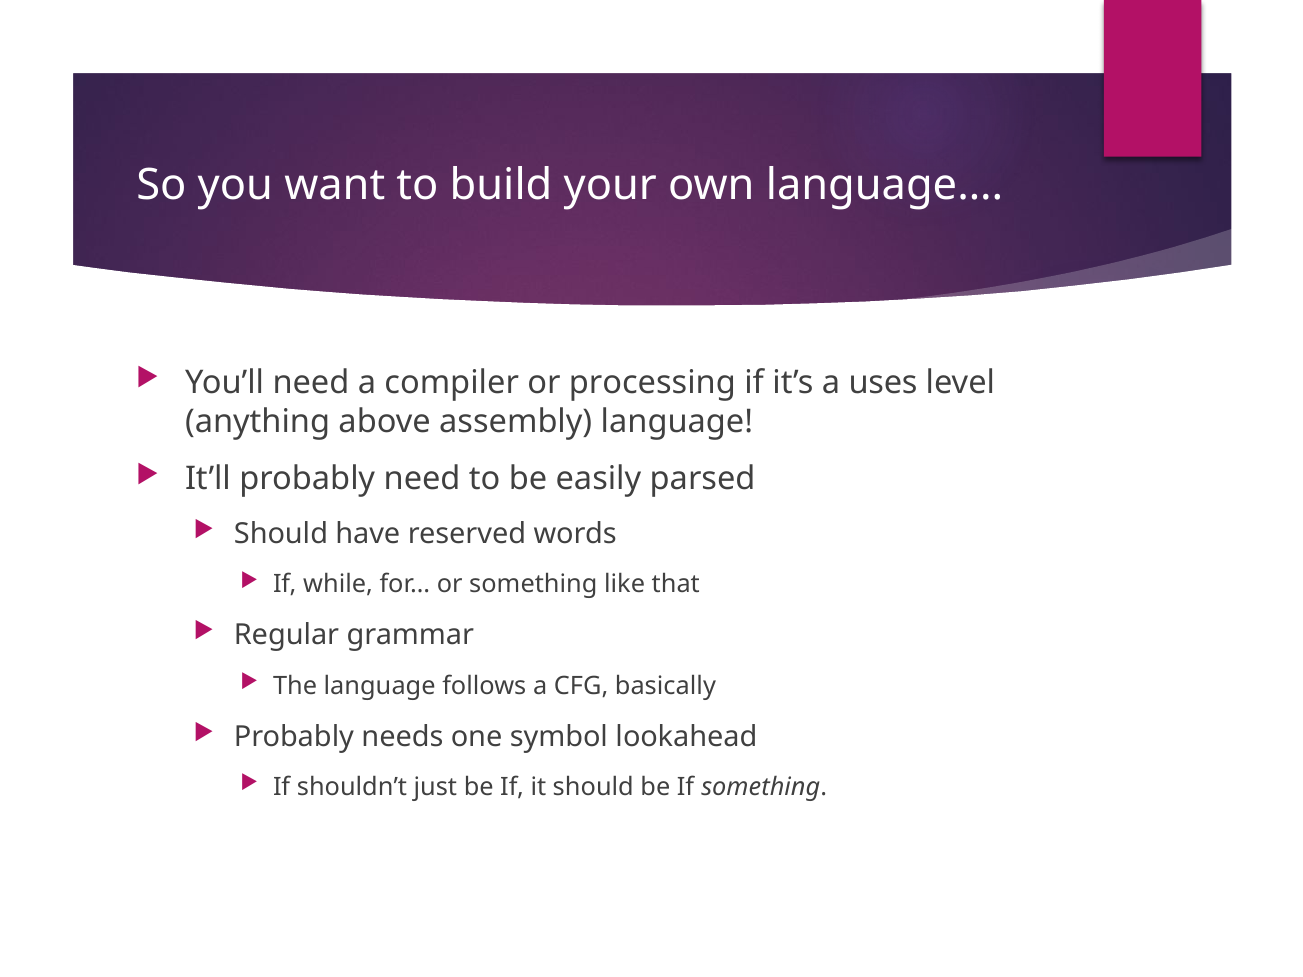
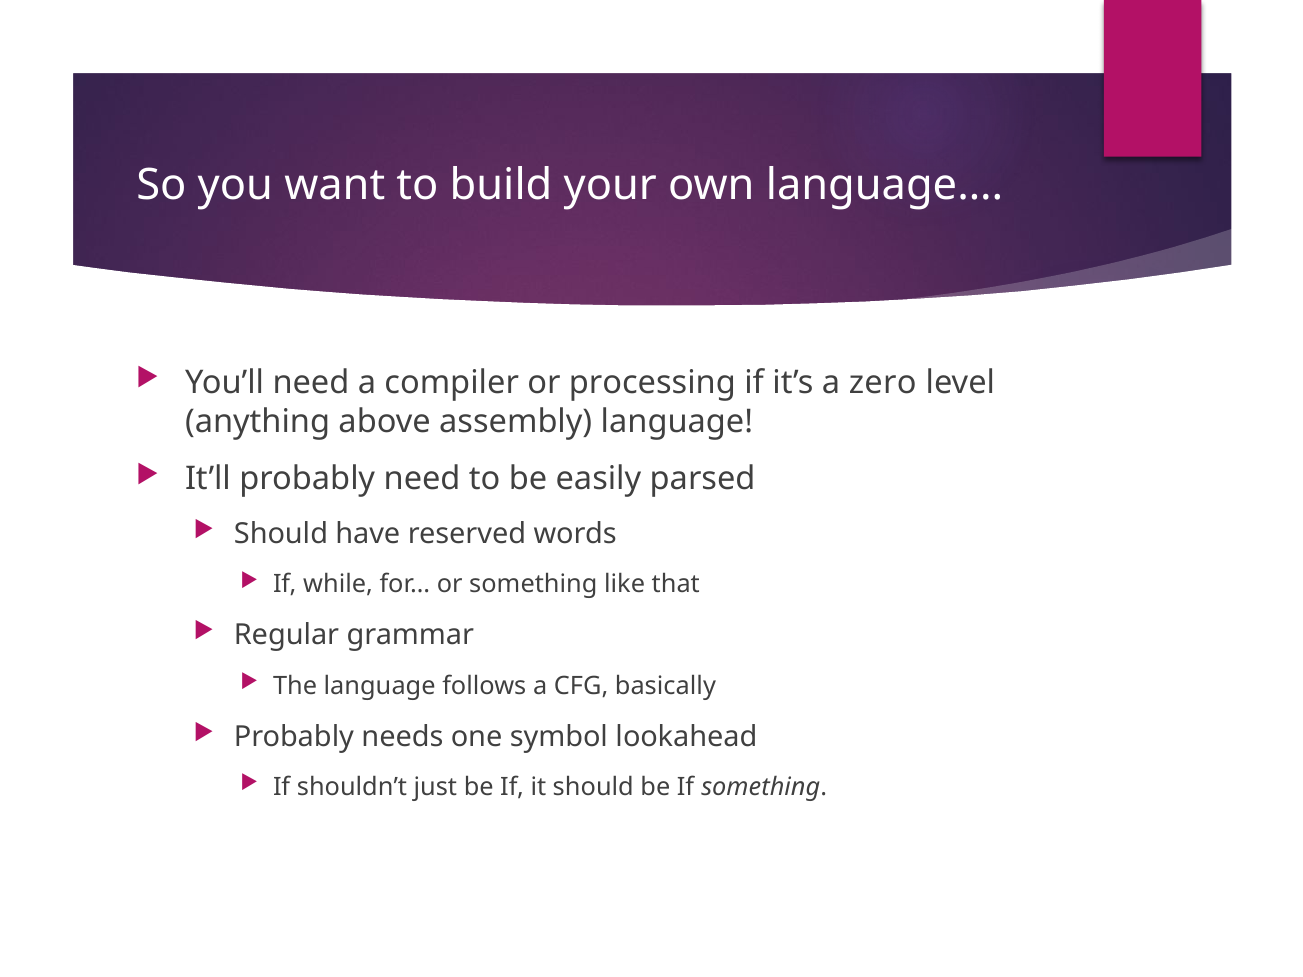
uses: uses -> zero
